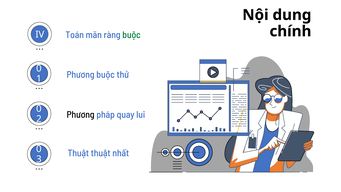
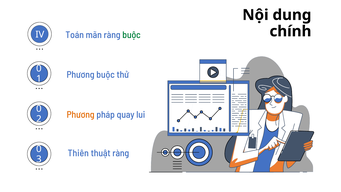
Phương at (81, 115) colour: black -> orange
Thuật at (78, 153): Thuật -> Thiên
thuật nhất: nhất -> ràng
